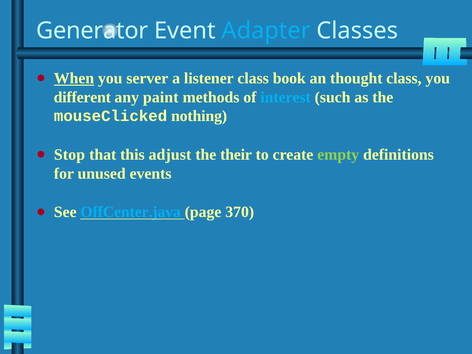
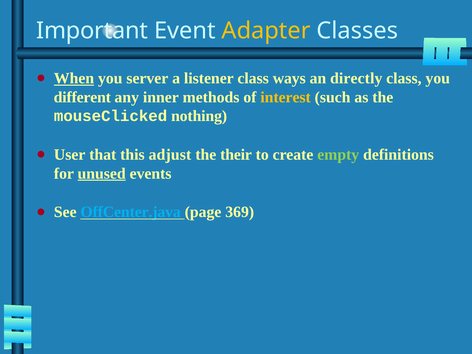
Generator: Generator -> Important
Adapter colour: light blue -> yellow
book: book -> ways
thought: thought -> directly
paint: paint -> inner
interest colour: light blue -> yellow
Stop: Stop -> User
unused underline: none -> present
370: 370 -> 369
